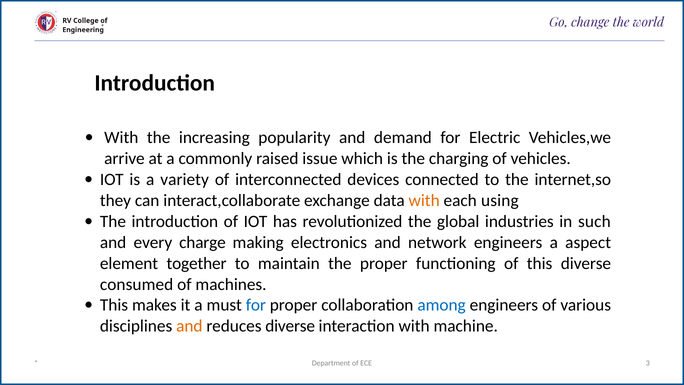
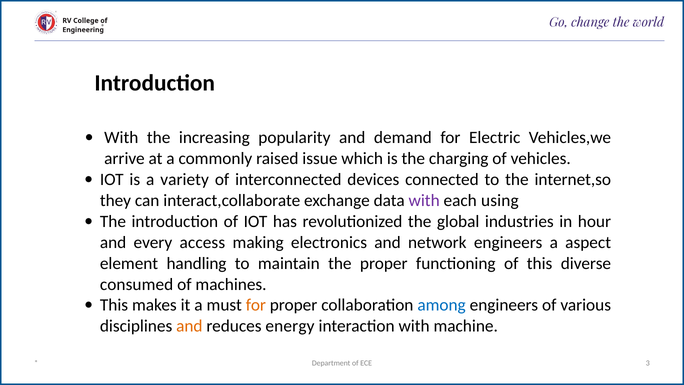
with at (424, 200) colour: orange -> purple
such: such -> hour
charge: charge -> access
together: together -> handling
for at (256, 305) colour: blue -> orange
reduces diverse: diverse -> energy
